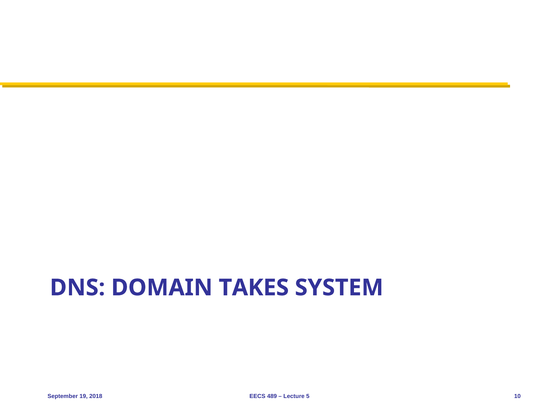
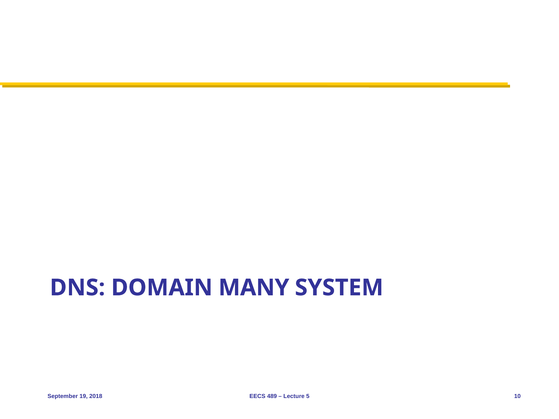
TAKES: TAKES -> MANY
